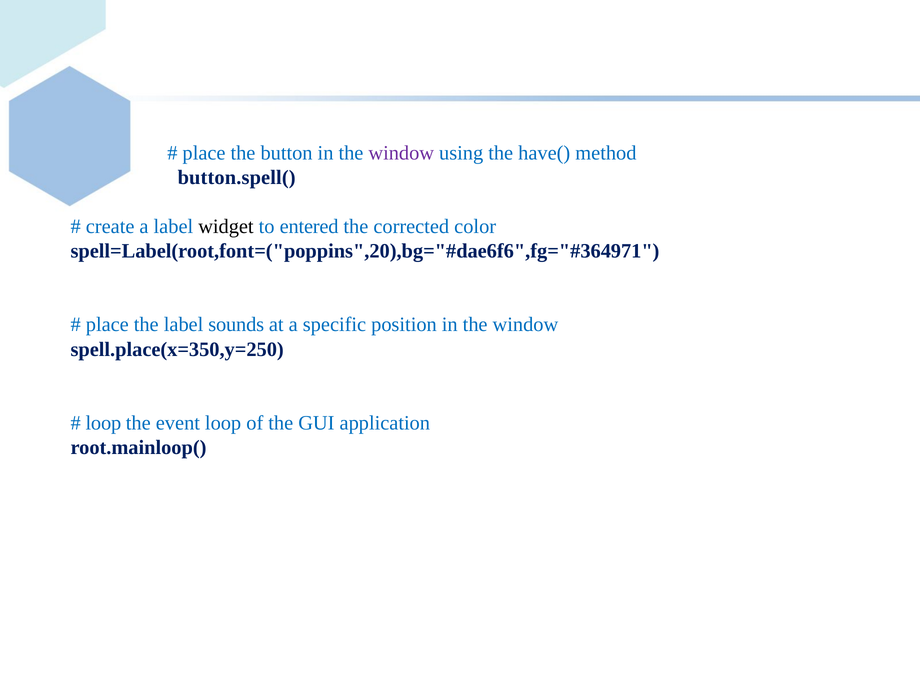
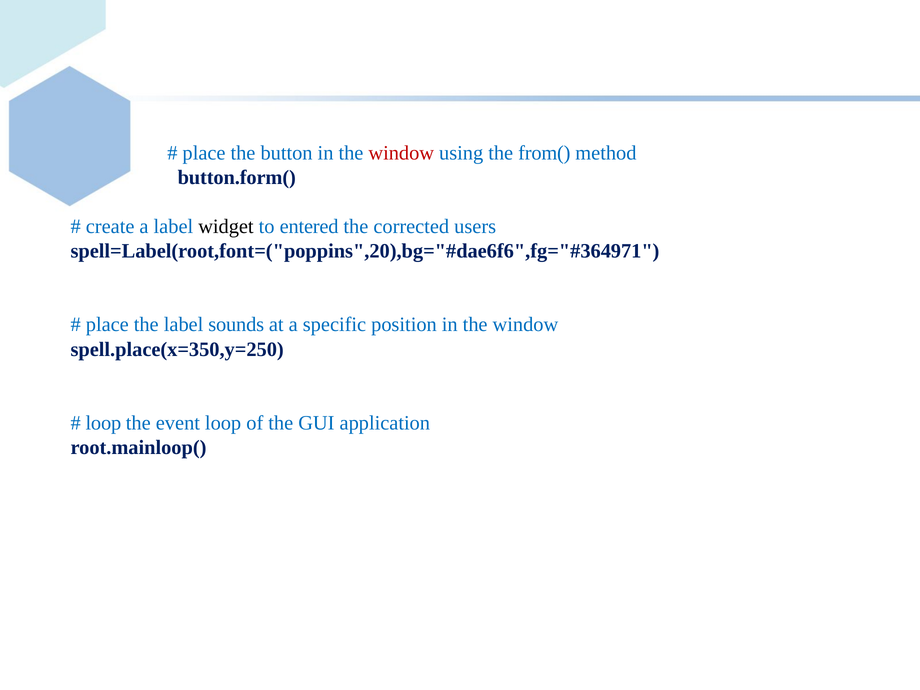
window at (401, 153) colour: purple -> red
have(: have( -> from(
button.spell(: button.spell( -> button.form(
color: color -> users
